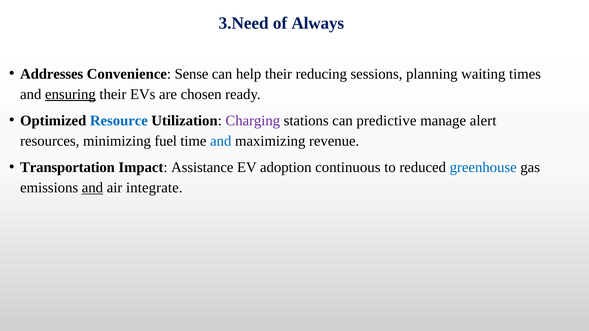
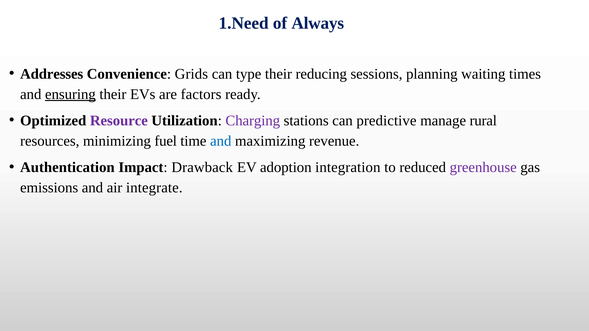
3.Need: 3.Need -> 1.Need
Sense: Sense -> Grids
help: help -> type
chosen: chosen -> factors
Resource colour: blue -> purple
alert: alert -> rural
Transportation: Transportation -> Authentication
Assistance: Assistance -> Drawback
continuous: continuous -> integration
greenhouse colour: blue -> purple
and at (92, 188) underline: present -> none
